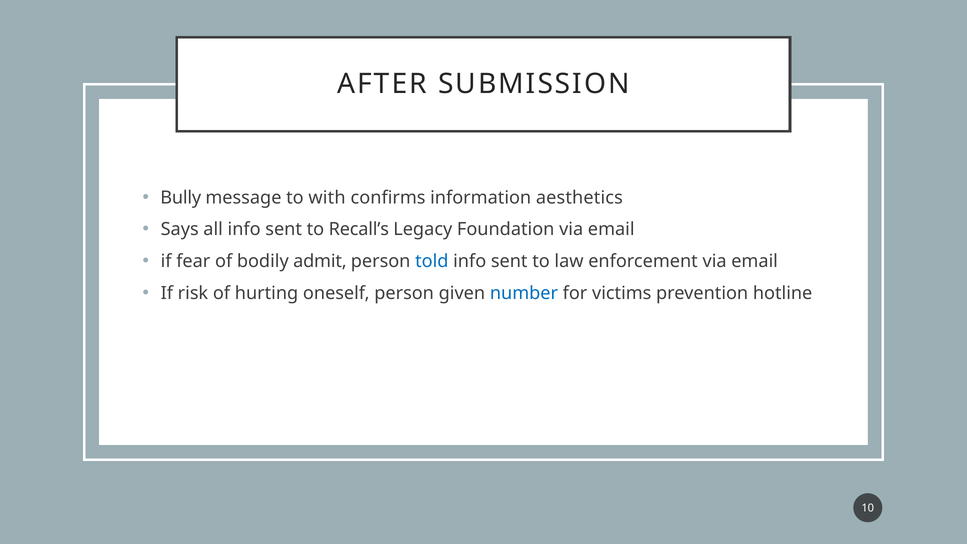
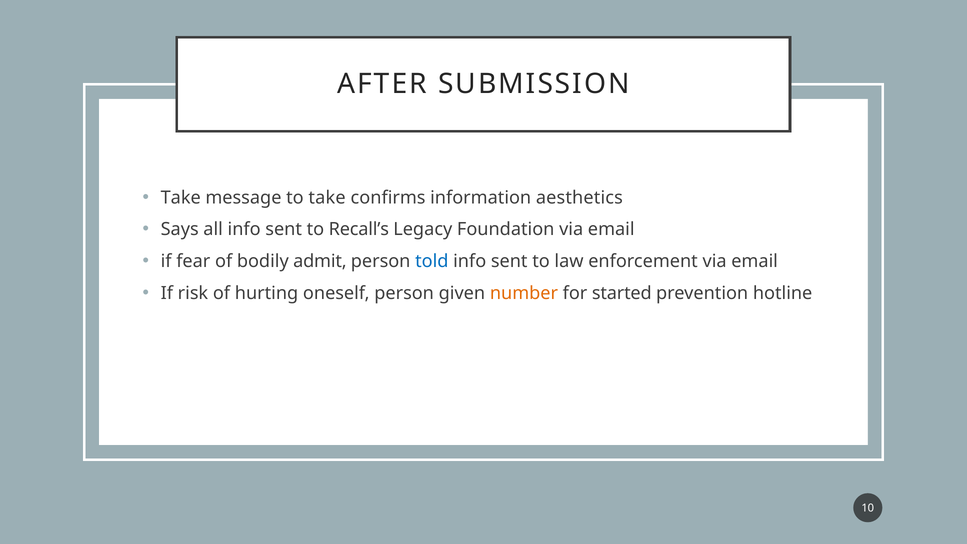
Bully at (181, 198): Bully -> Take
to with: with -> take
number colour: blue -> orange
victims: victims -> started
